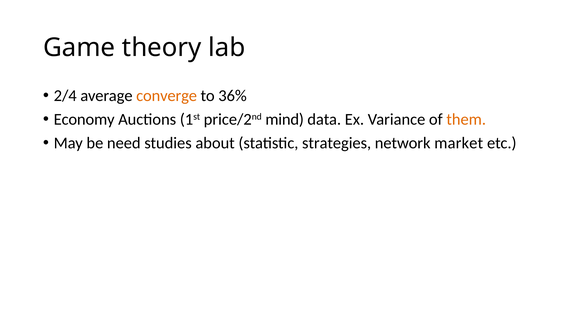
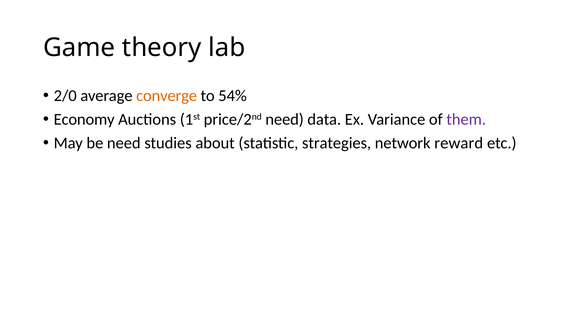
2/4: 2/4 -> 2/0
36%: 36% -> 54%
price/2nd mind: mind -> need
them colour: orange -> purple
market: market -> reward
